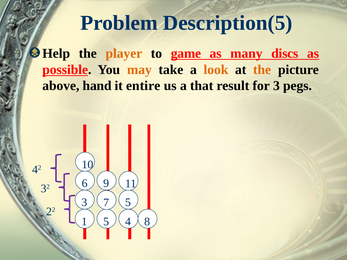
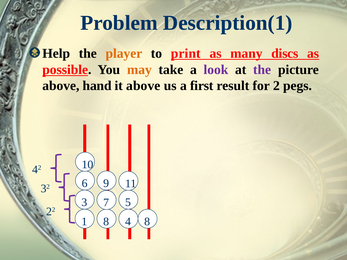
Description(5: Description(5 -> Description(1
game: game -> print
look colour: orange -> purple
the at (262, 70) colour: orange -> purple
it entire: entire -> above
that: that -> first
for 3: 3 -> 2
1 5: 5 -> 8
